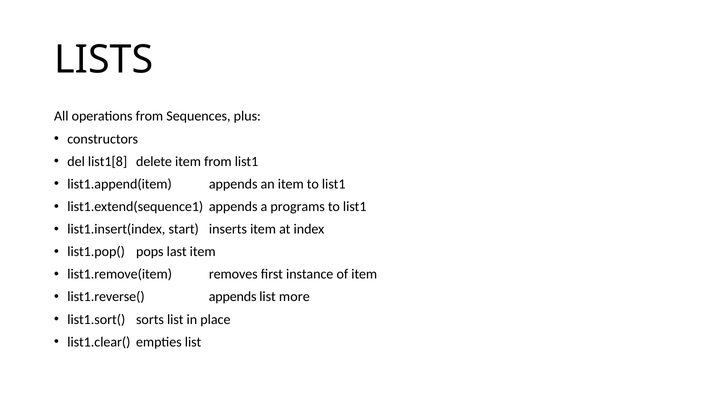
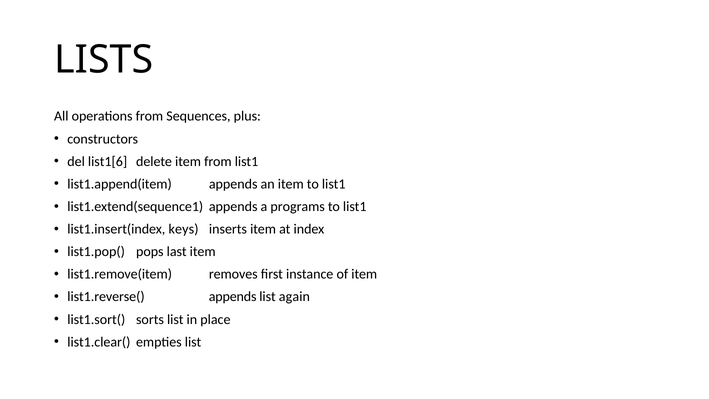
list1[8: list1[8 -> list1[6
start: start -> keys
more: more -> again
